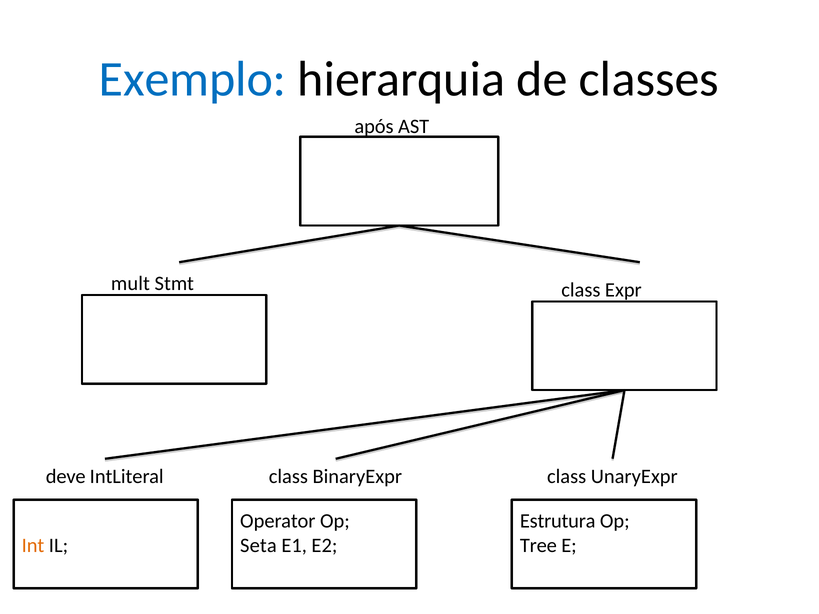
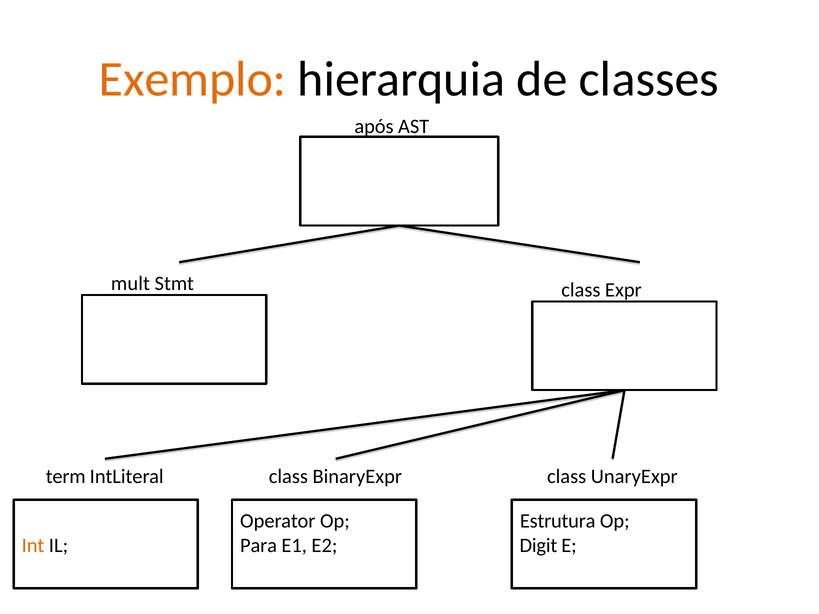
Exemplo colour: blue -> orange
deve: deve -> term
Seta: Seta -> Para
Tree: Tree -> Digit
